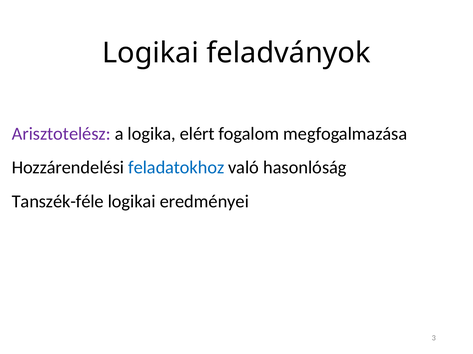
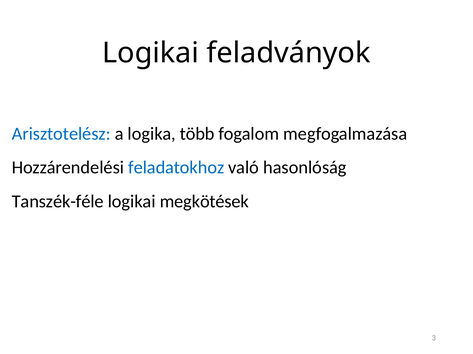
Arisztotelész colour: purple -> blue
elért: elért -> több
eredményei: eredményei -> megkötések
